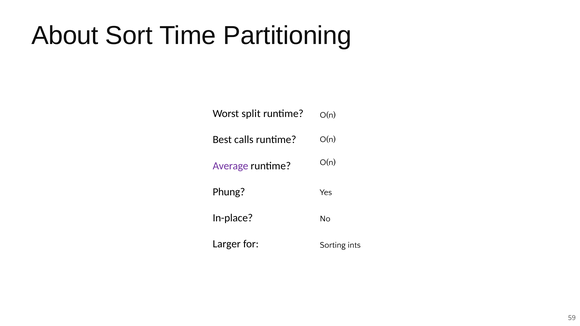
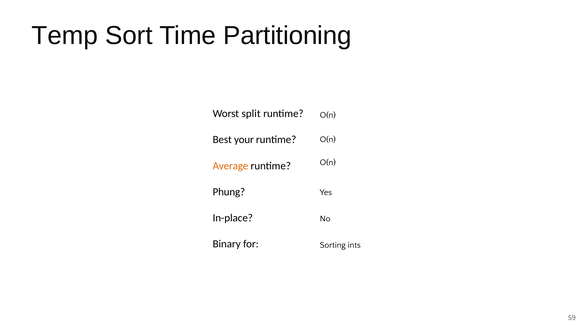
About: About -> Temp
calls: calls -> your
Average colour: purple -> orange
Larger: Larger -> Binary
